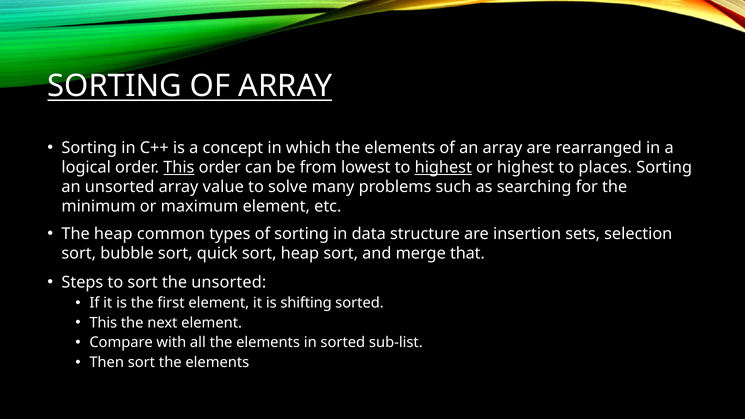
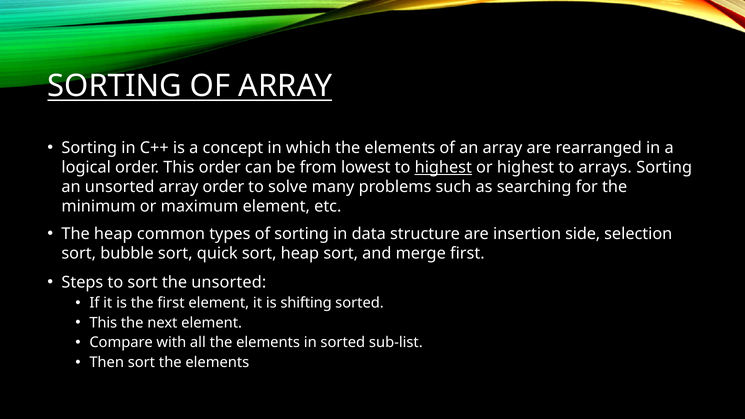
This at (179, 167) underline: present -> none
places: places -> arrays
array value: value -> order
sets: sets -> side
merge that: that -> first
